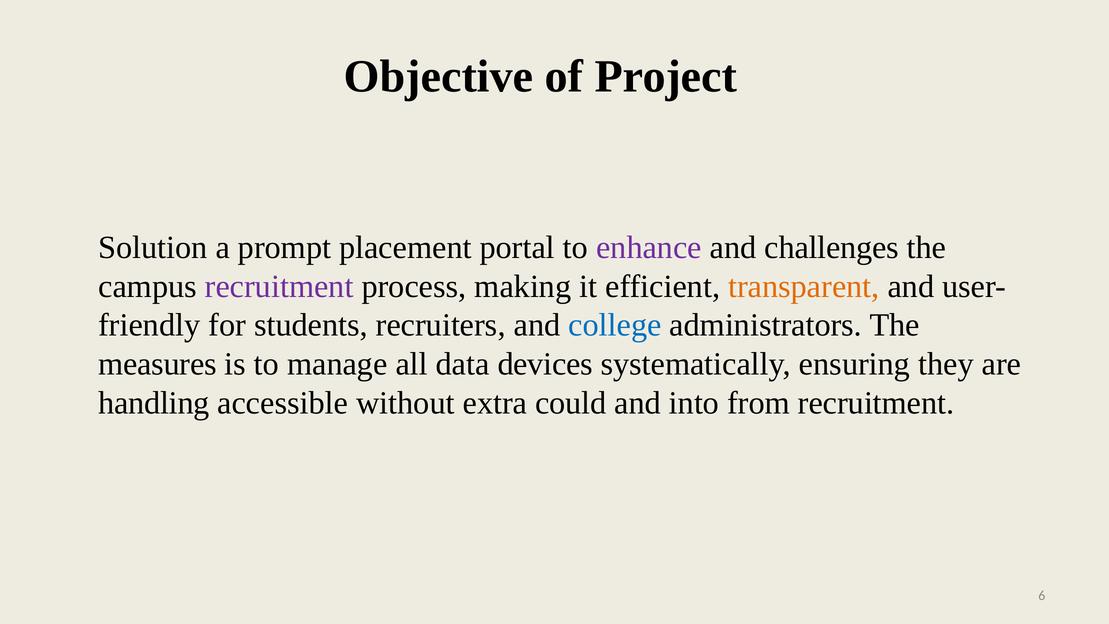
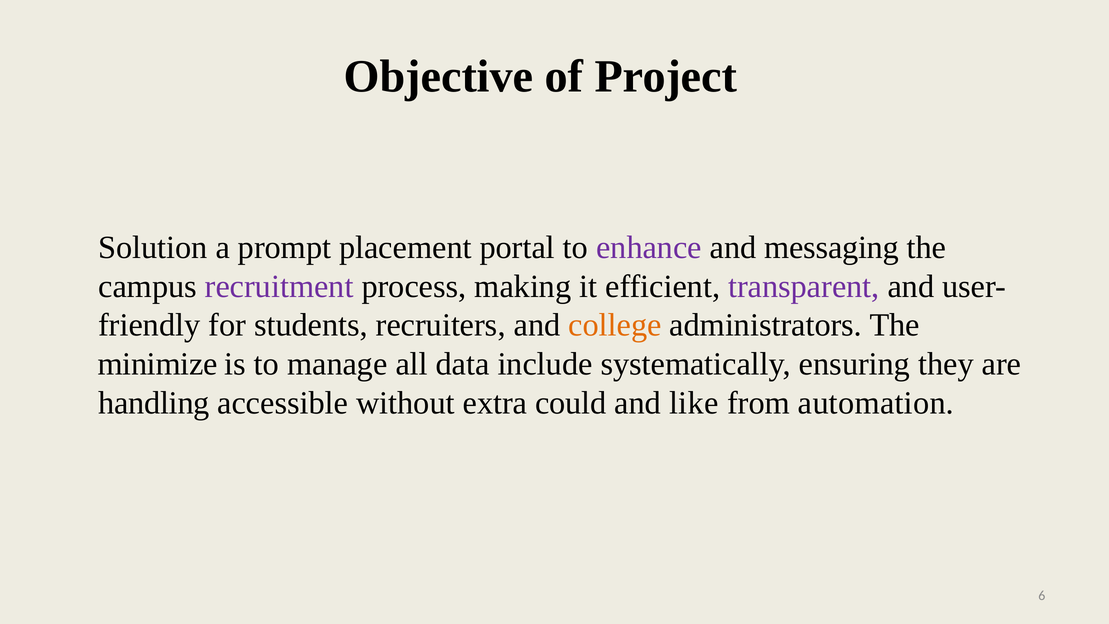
challenges: challenges -> messaging
transparent colour: orange -> purple
college colour: blue -> orange
measures: measures -> minimize
devices: devices -> include
into: into -> like
from recruitment: recruitment -> automation
